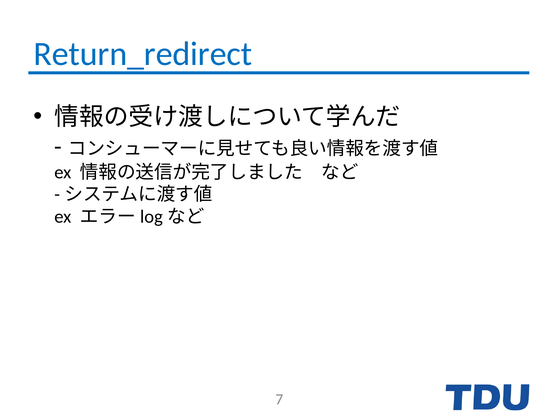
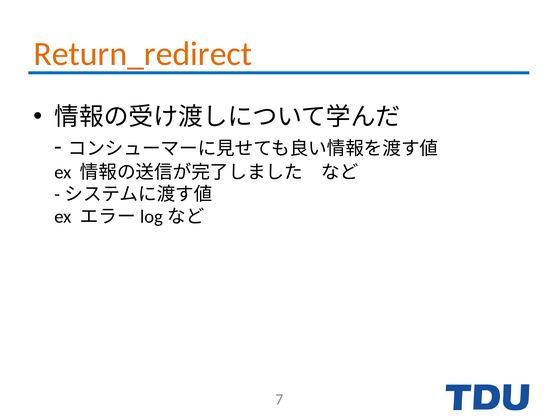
Return_redirect colour: blue -> orange
